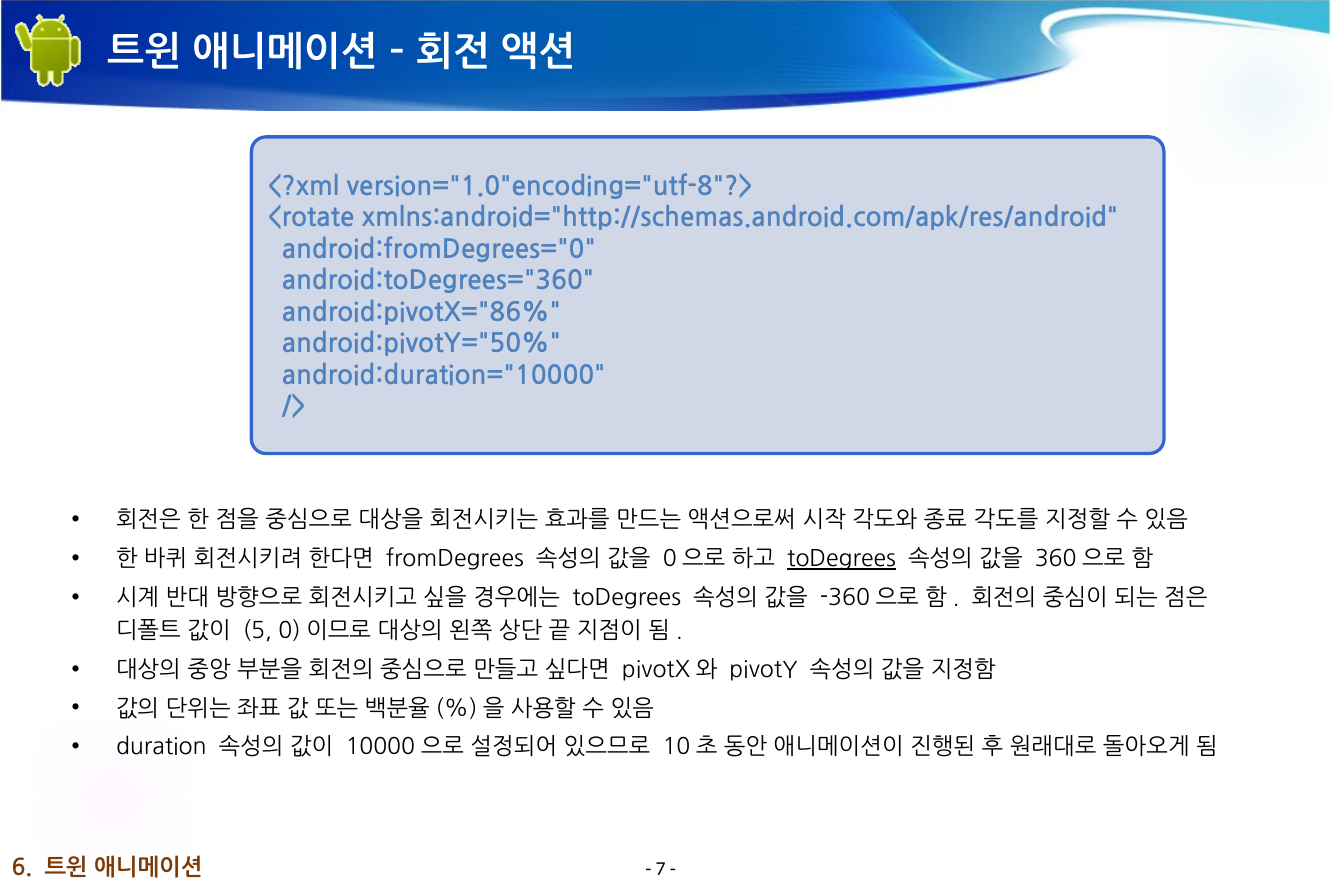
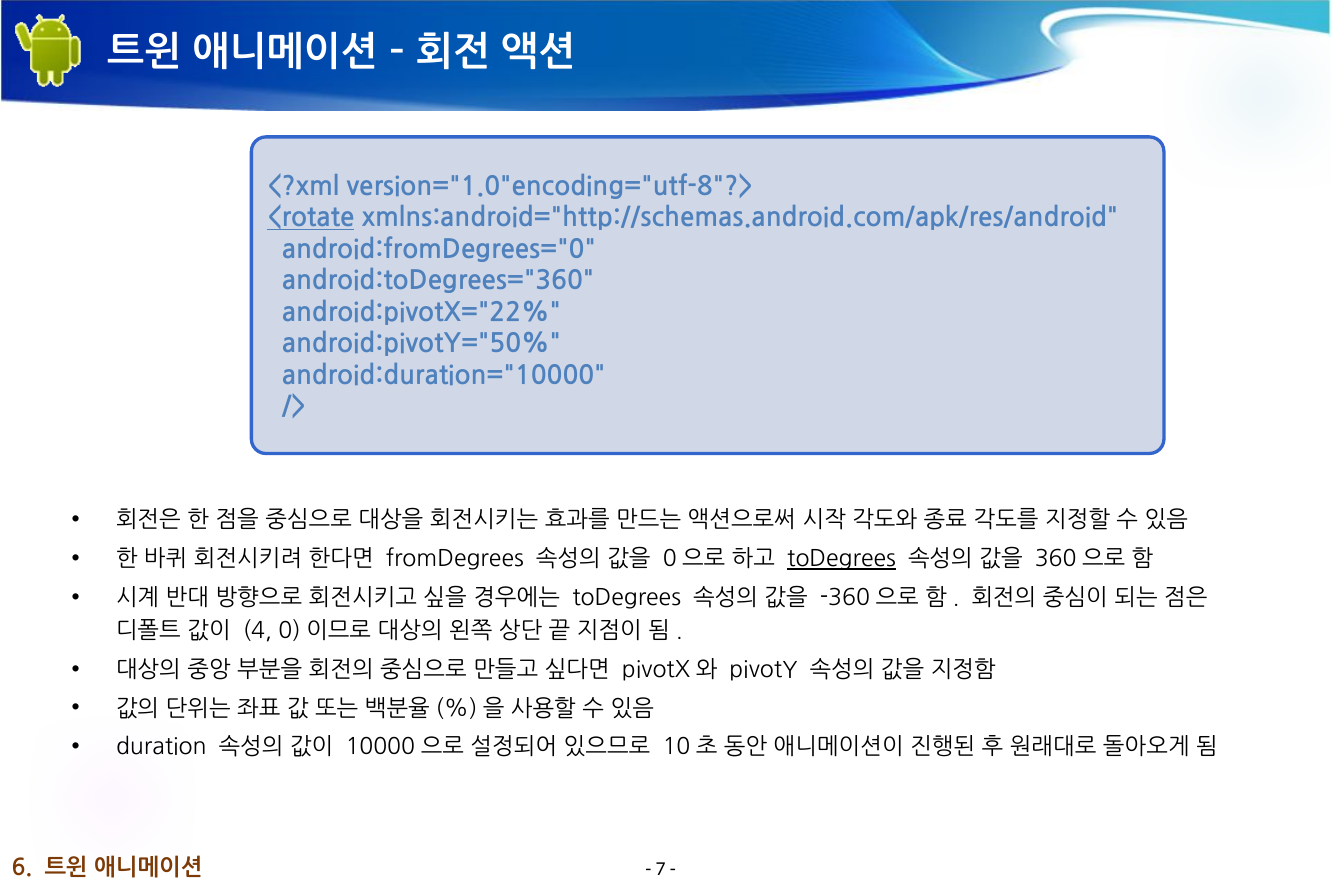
<rotate underline: none -> present
android:pivotX="86%: android:pivotX="86% -> android:pivotX="22%
5: 5 -> 4
